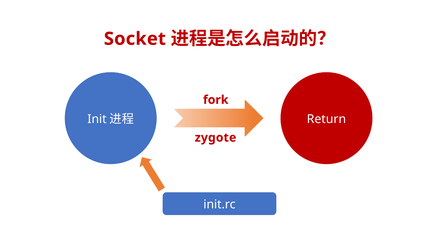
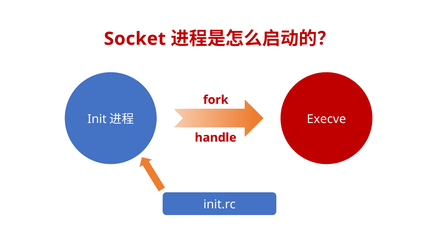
Return: Return -> Execve
zygote: zygote -> handle
